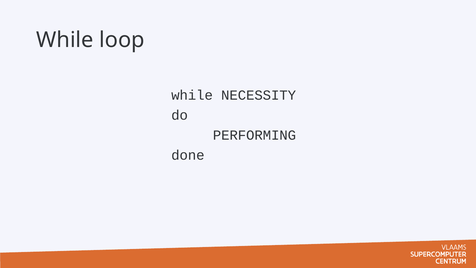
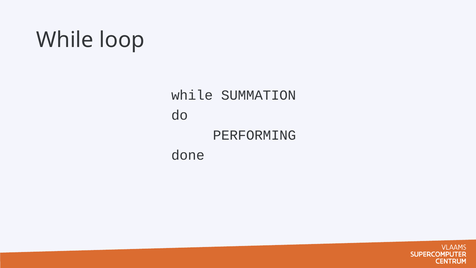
NECESSITY: NECESSITY -> SUMMATION
